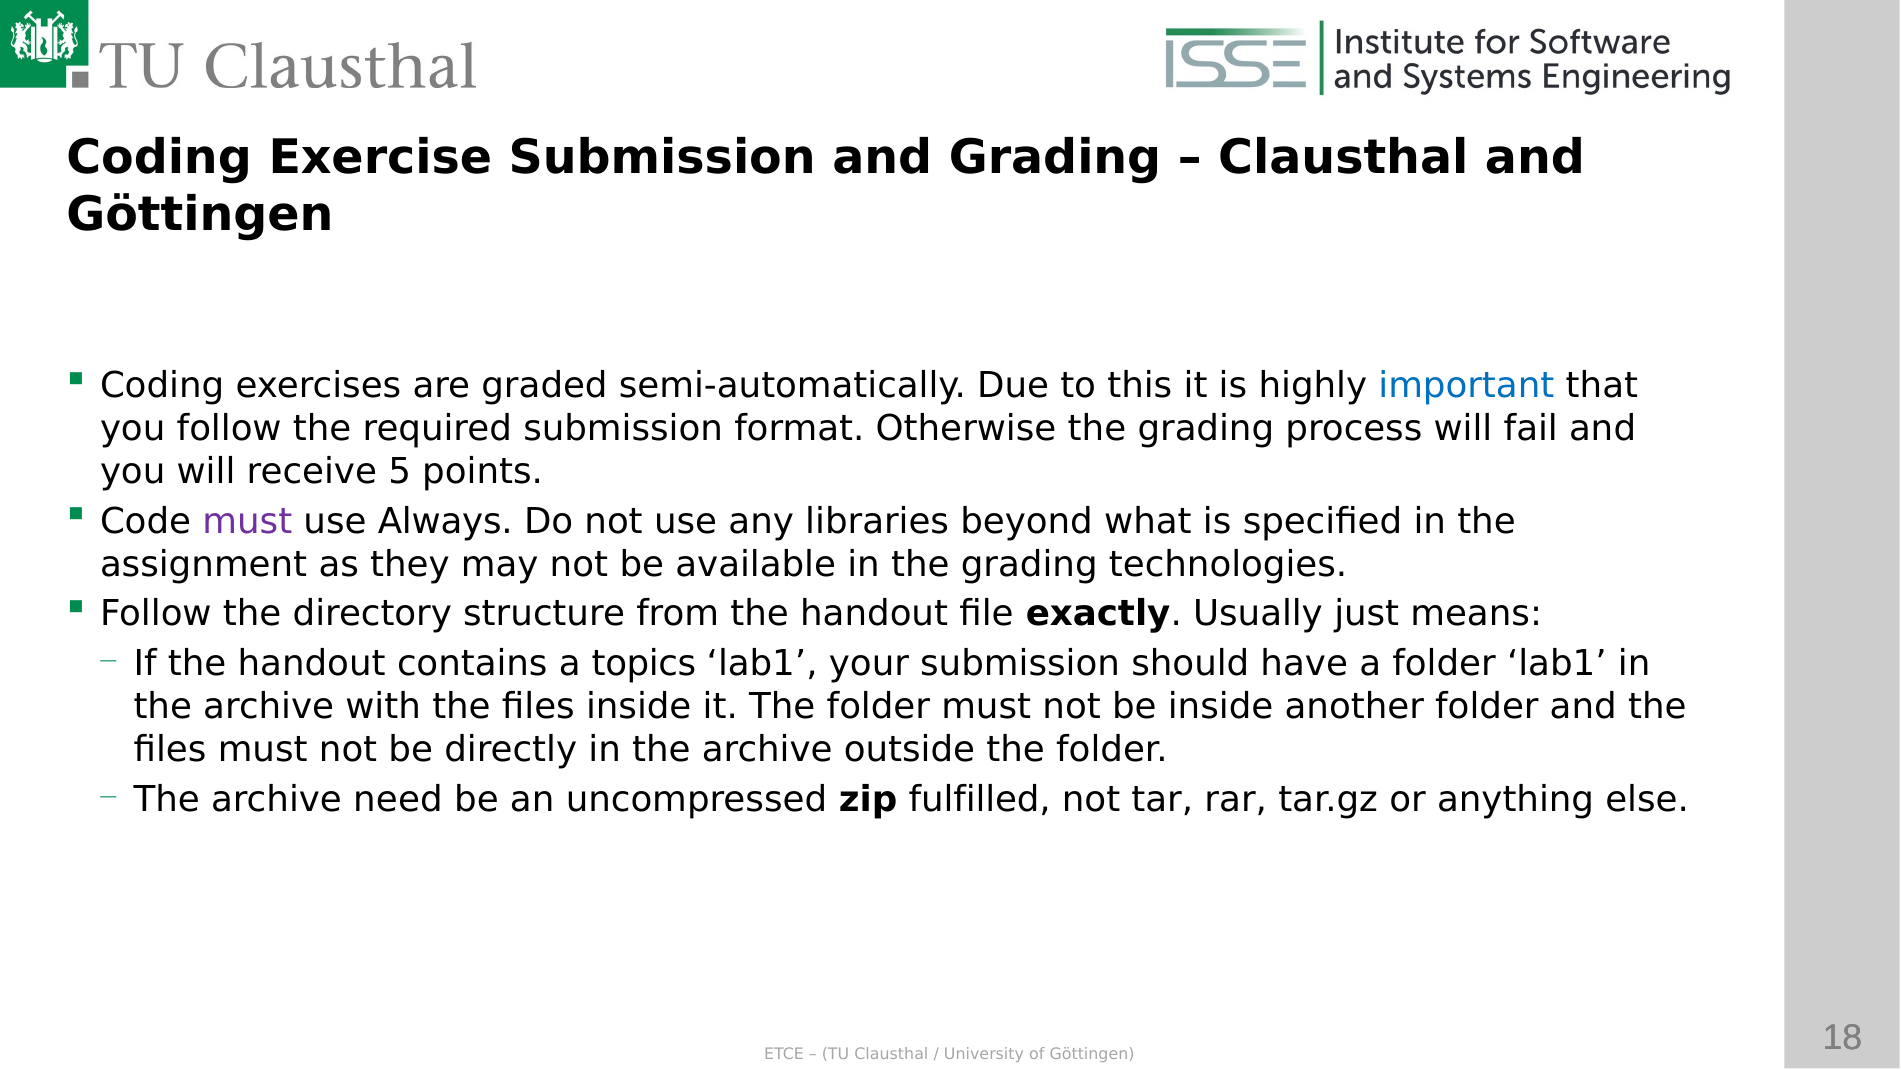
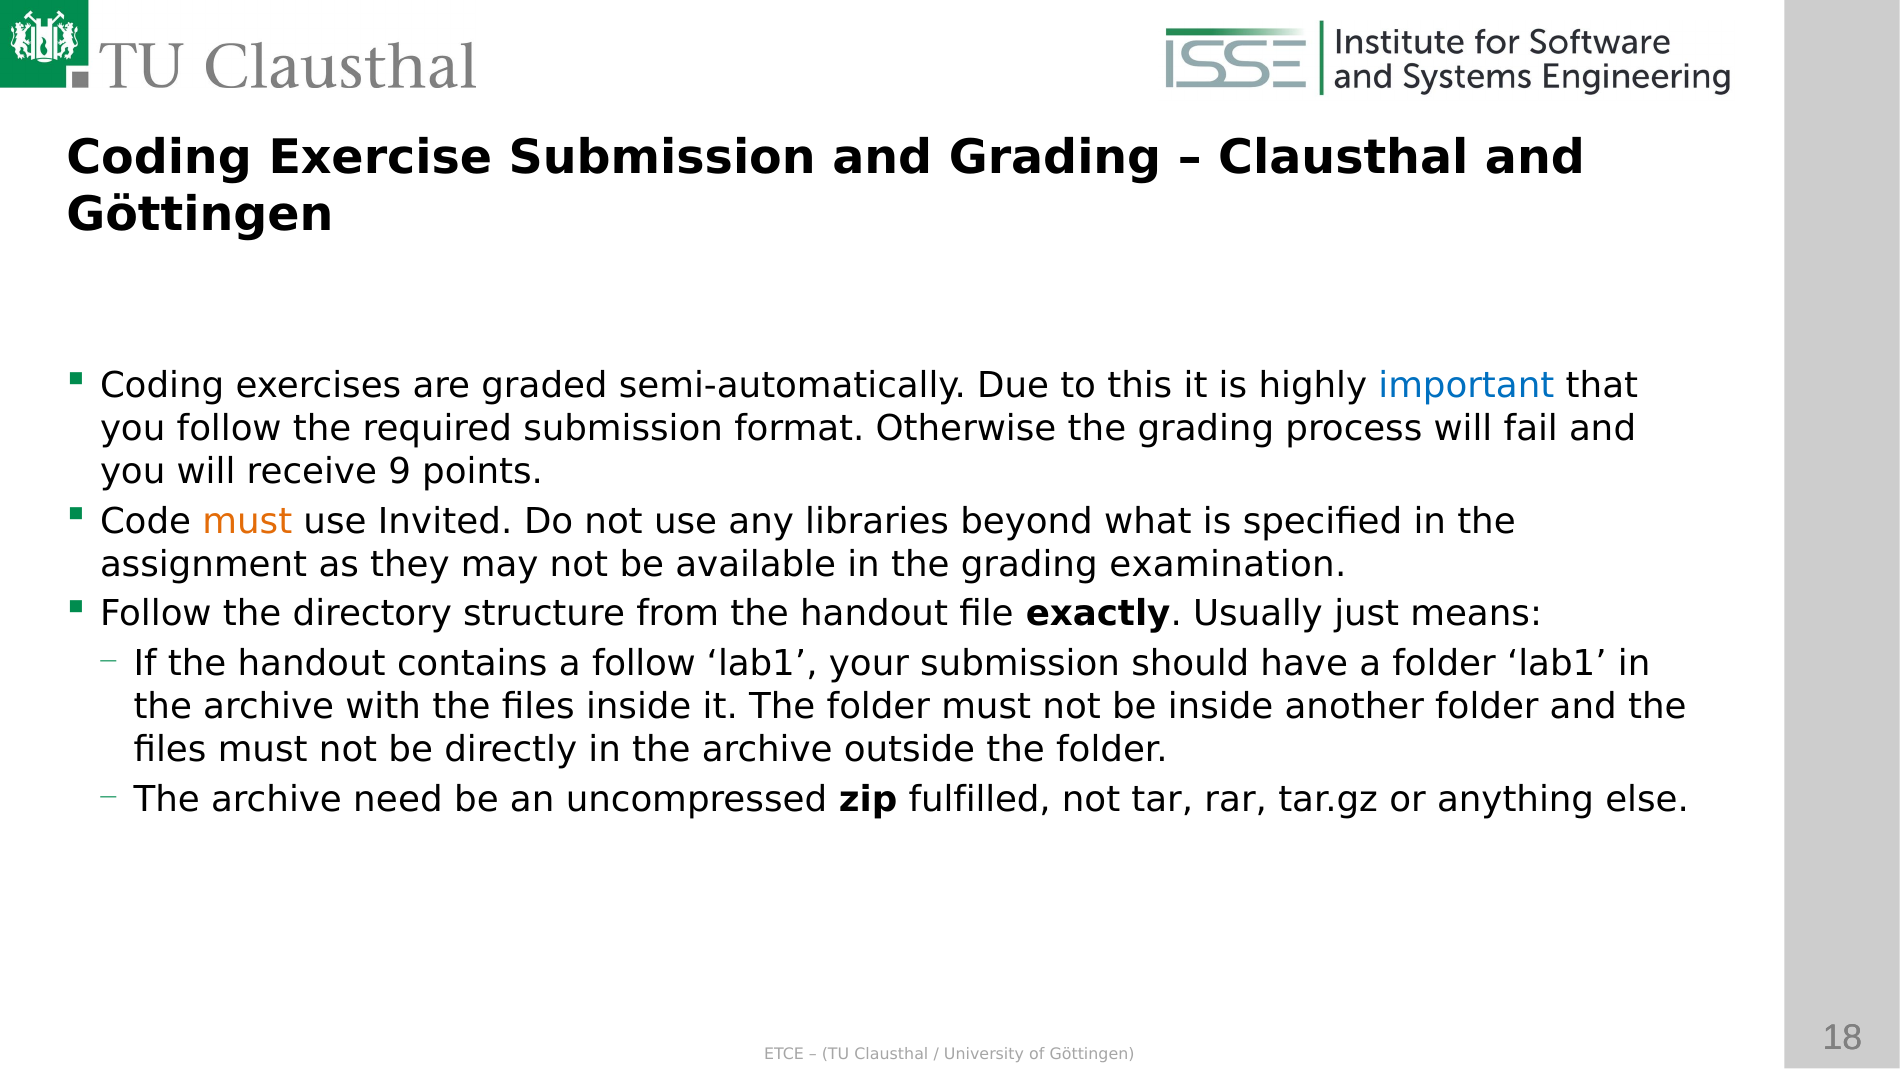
5: 5 -> 9
must at (247, 521) colour: purple -> orange
Always: Always -> Invited
technologies: technologies -> examination
a topics: topics -> follow
